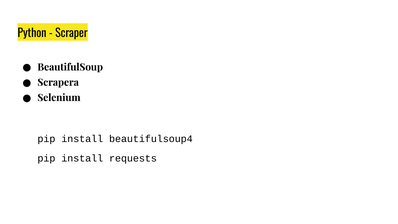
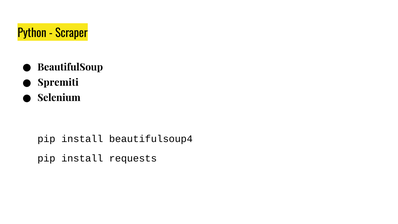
Scrapera: Scrapera -> Spremiti
